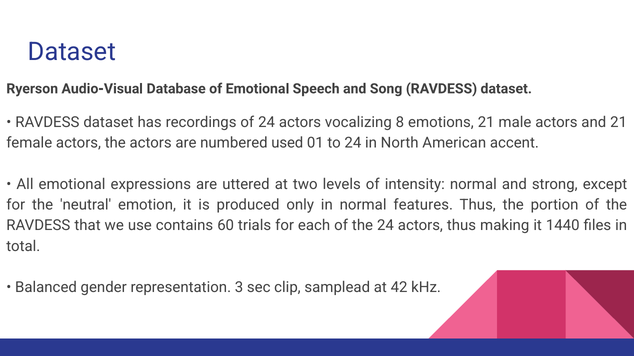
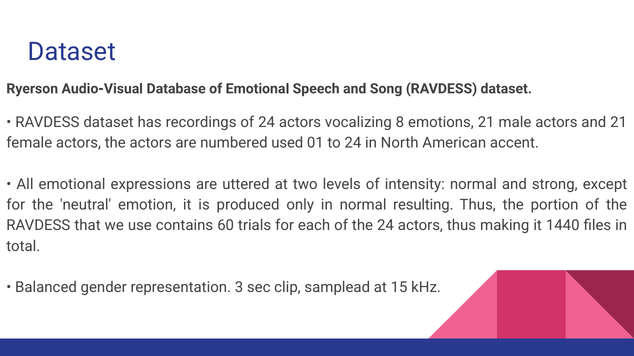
features: features -> resulting
42: 42 -> 15
